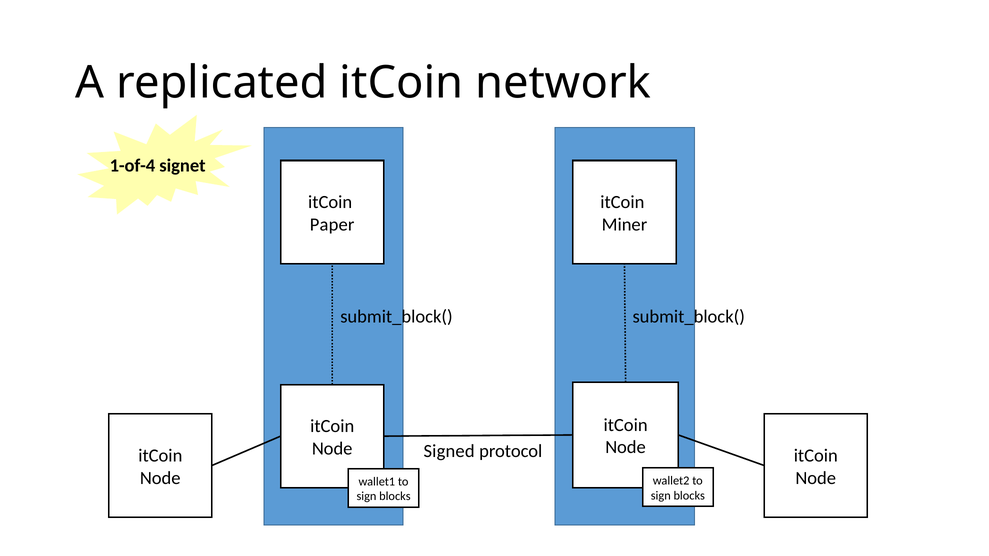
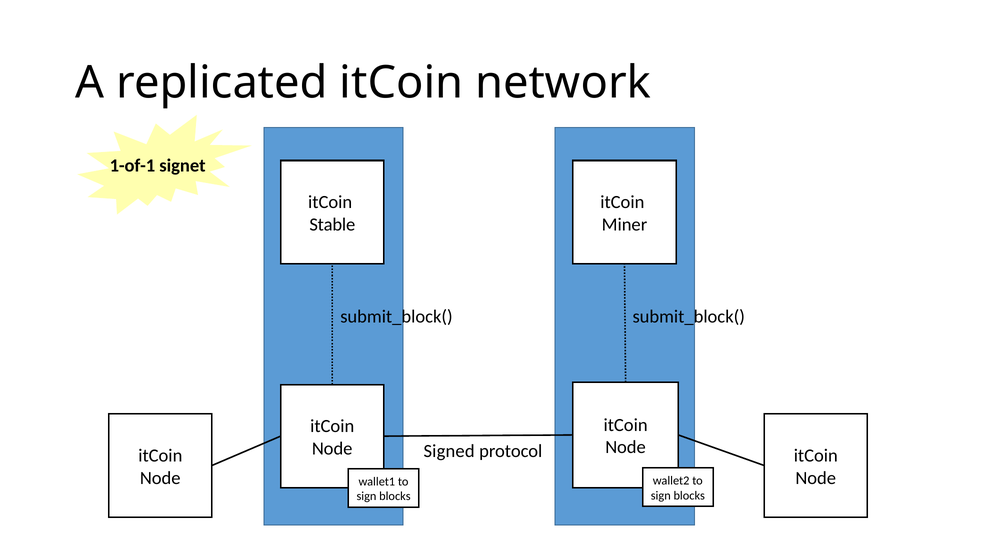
1-of-4: 1-of-4 -> 1-of-1
Paper: Paper -> Stable
